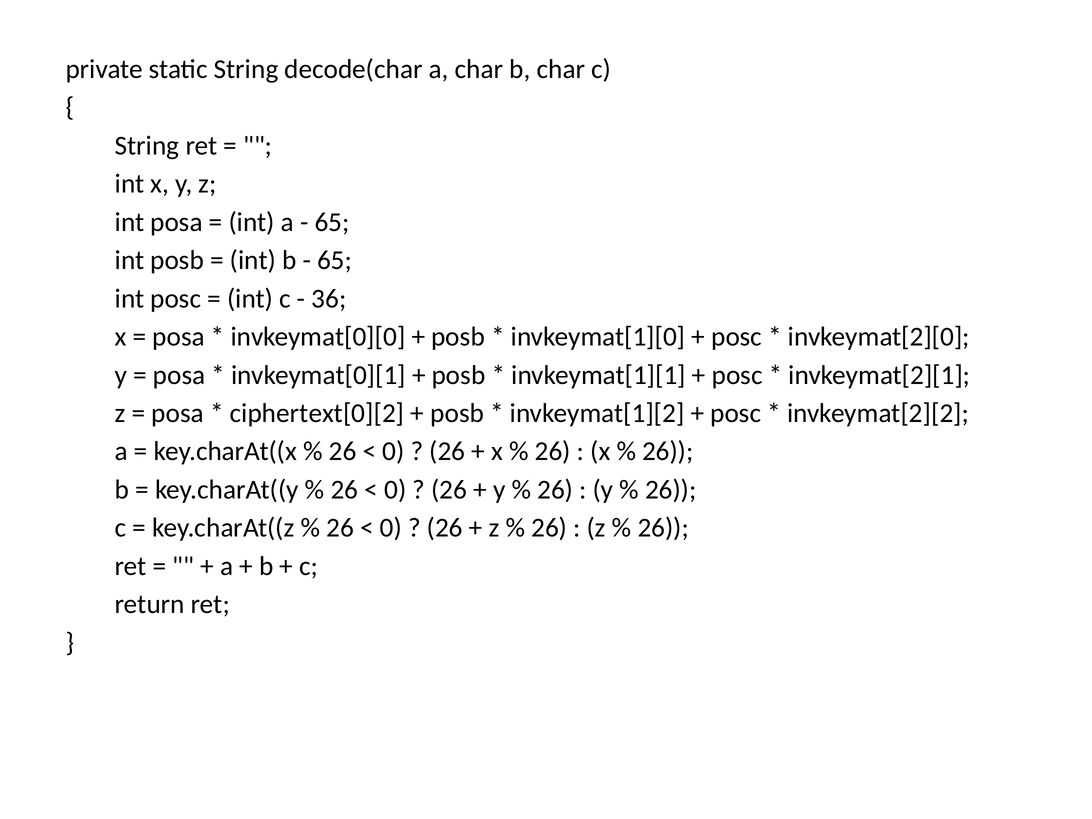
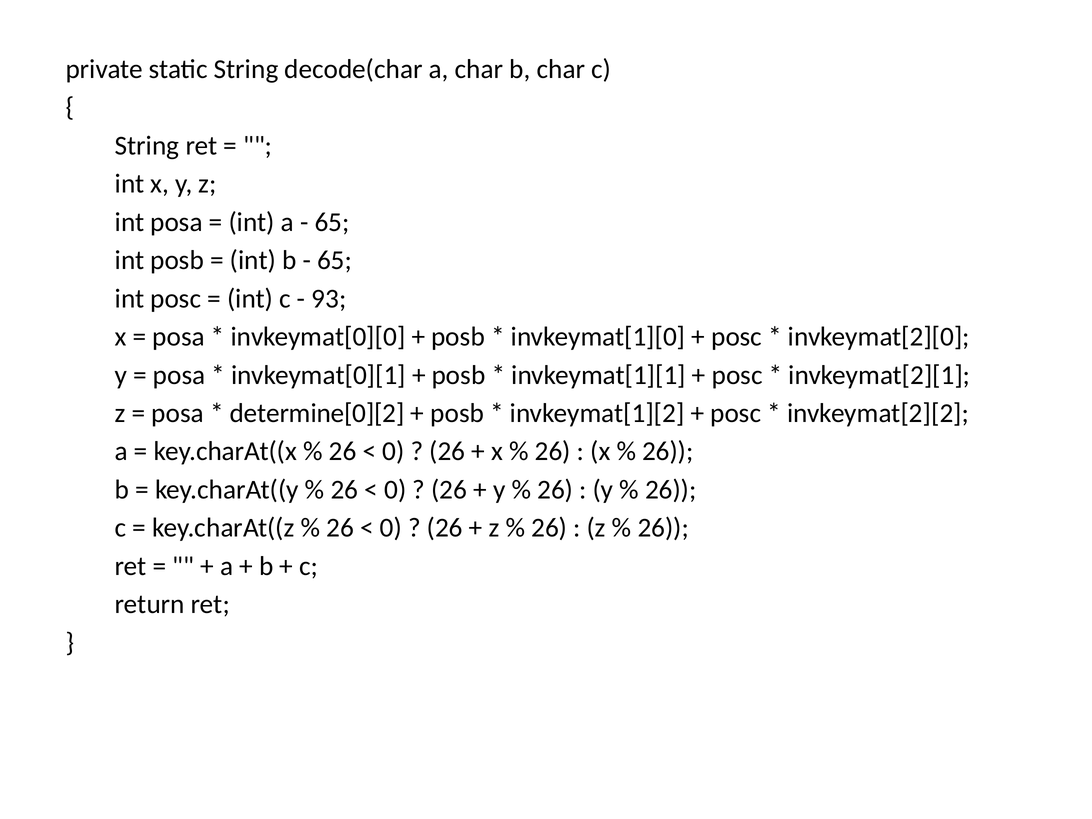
36: 36 -> 93
ciphertext[0][2: ciphertext[0][2 -> determine[0][2
